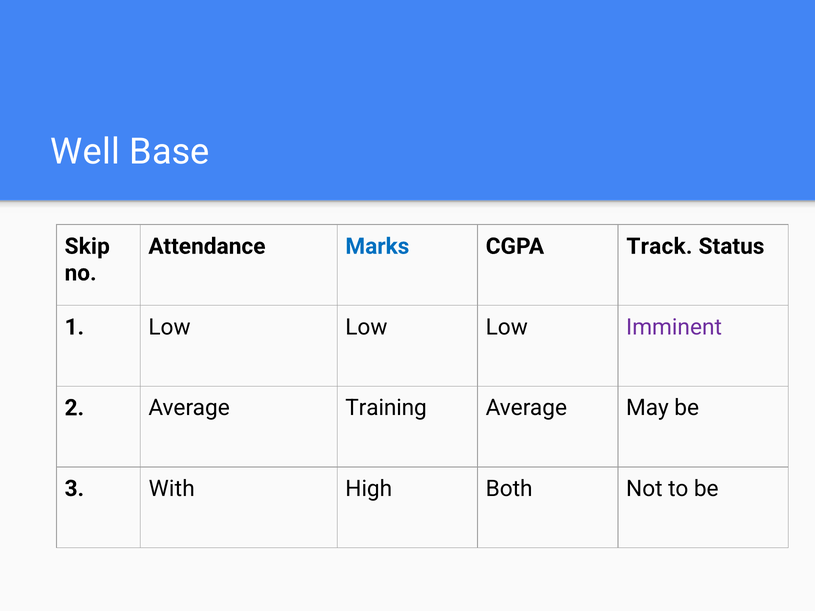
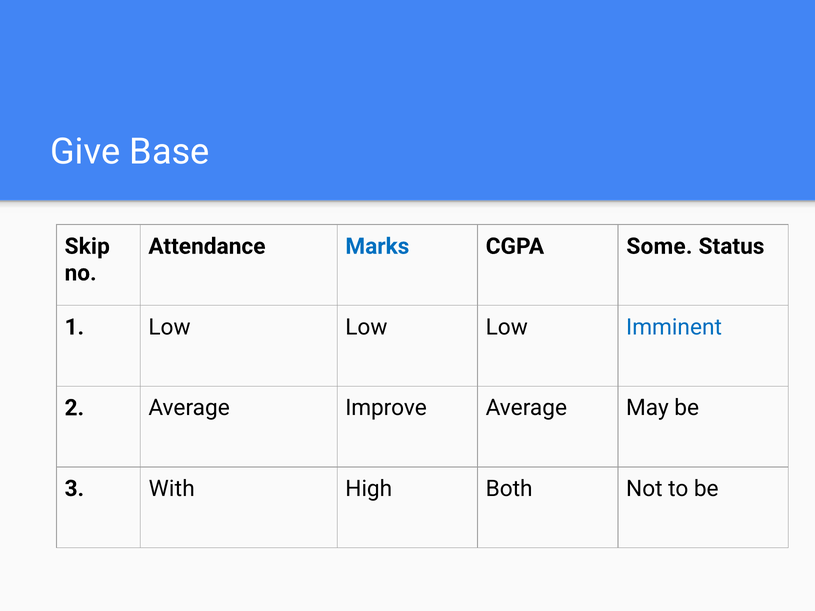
Well: Well -> Give
Track: Track -> Some
Imminent colour: purple -> blue
Training: Training -> Improve
